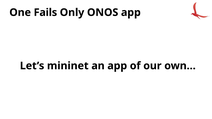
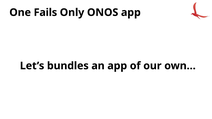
mininet: mininet -> bundles
